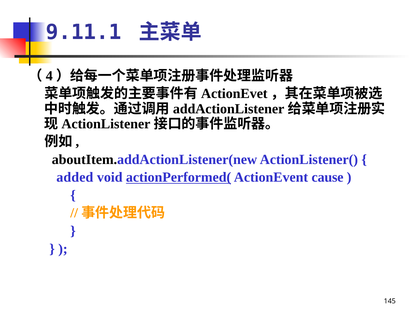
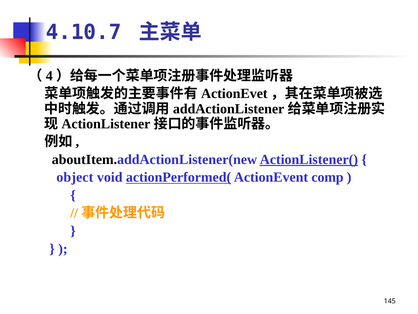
9.11.1: 9.11.1 -> 4.10.7
ActionListener( underline: none -> present
added: added -> object
cause: cause -> comp
